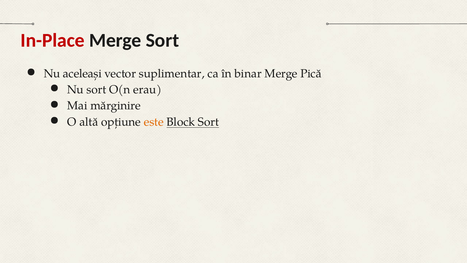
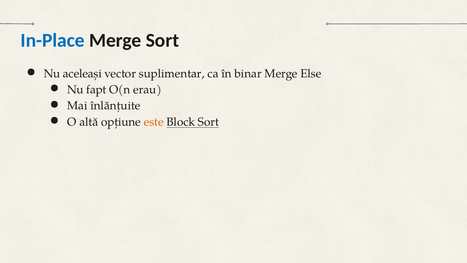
In-Place colour: red -> blue
Pică: Pică -> Else
Nu sort: sort -> fapt
mărginire: mărginire -> înlănțuite
